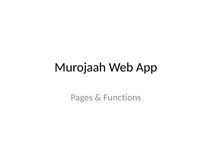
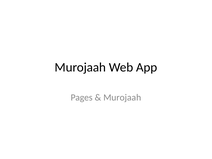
Functions at (122, 97): Functions -> Murojaah
